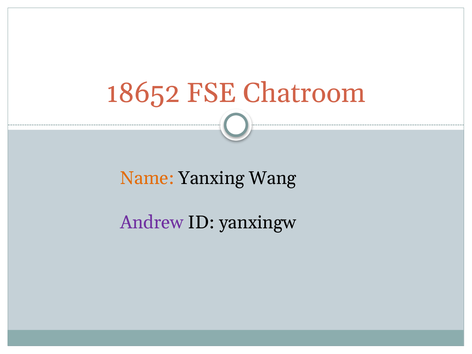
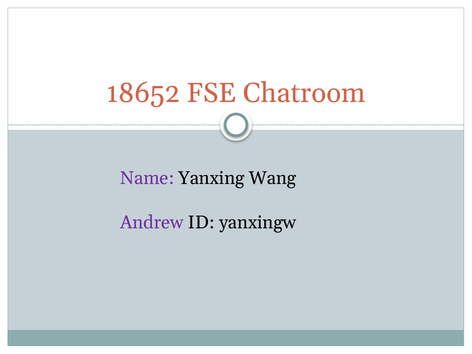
Name colour: orange -> purple
